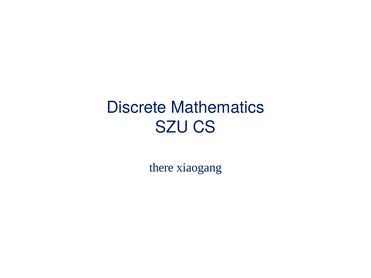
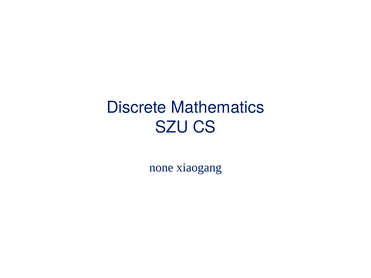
there: there -> none
